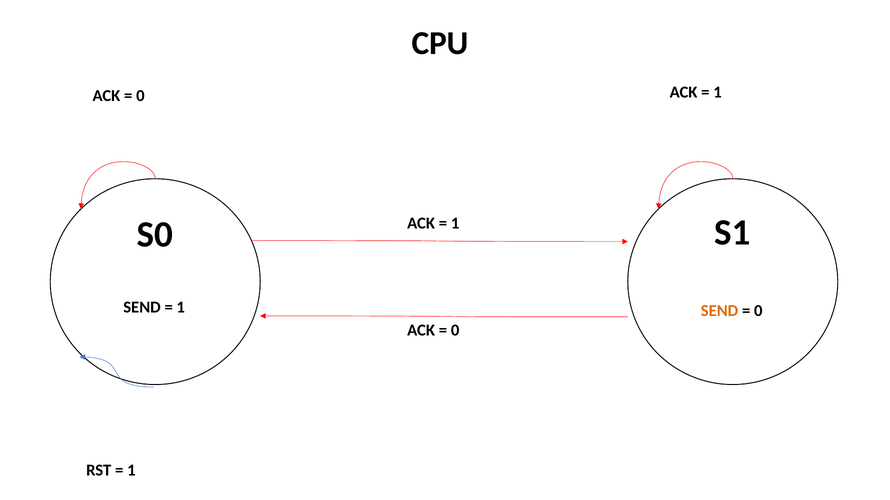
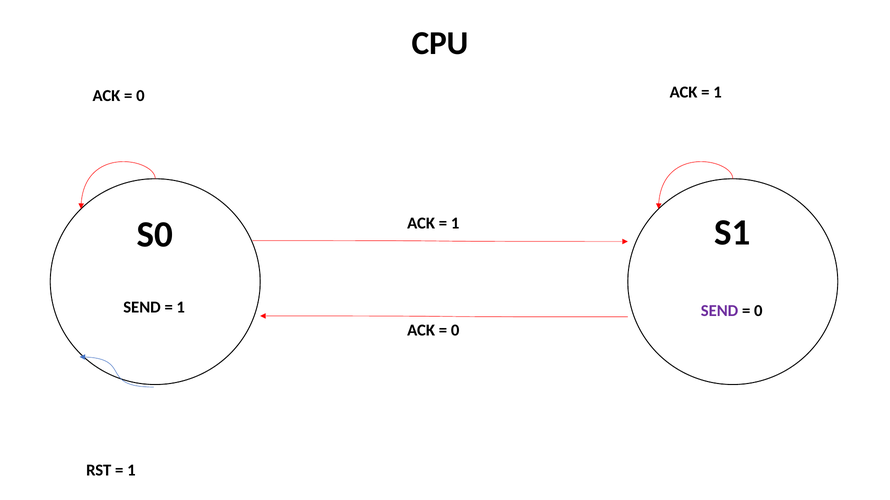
SEND at (720, 311) colour: orange -> purple
